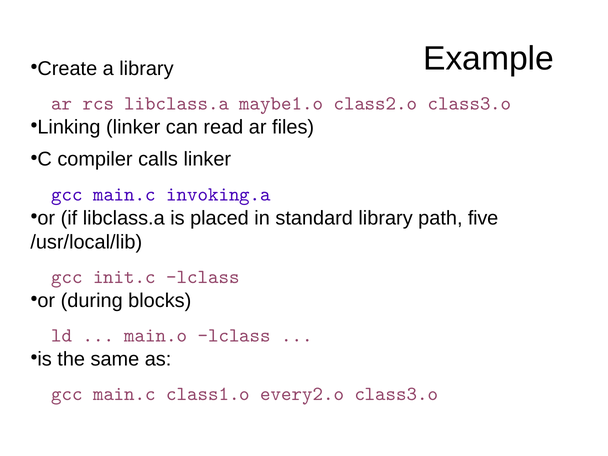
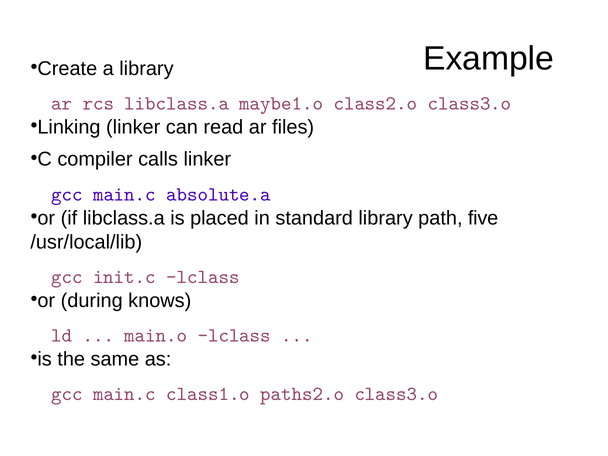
invoking.a: invoking.a -> absolute.a
blocks: blocks -> knows
every2.o: every2.o -> paths2.o
